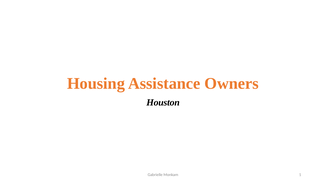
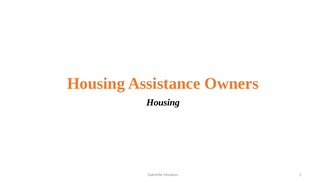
Houston at (163, 103): Houston -> Housing
